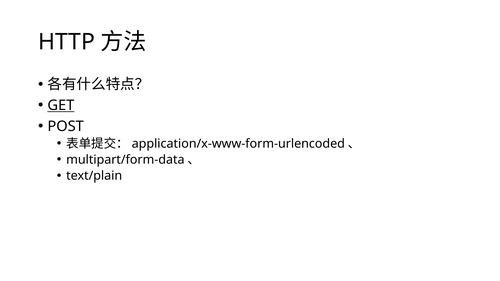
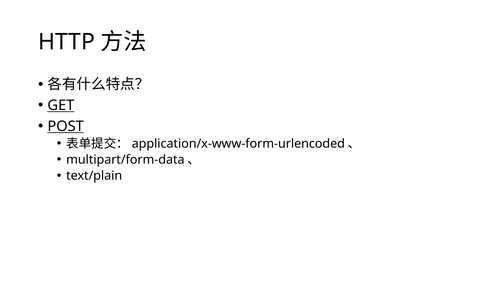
POST underline: none -> present
